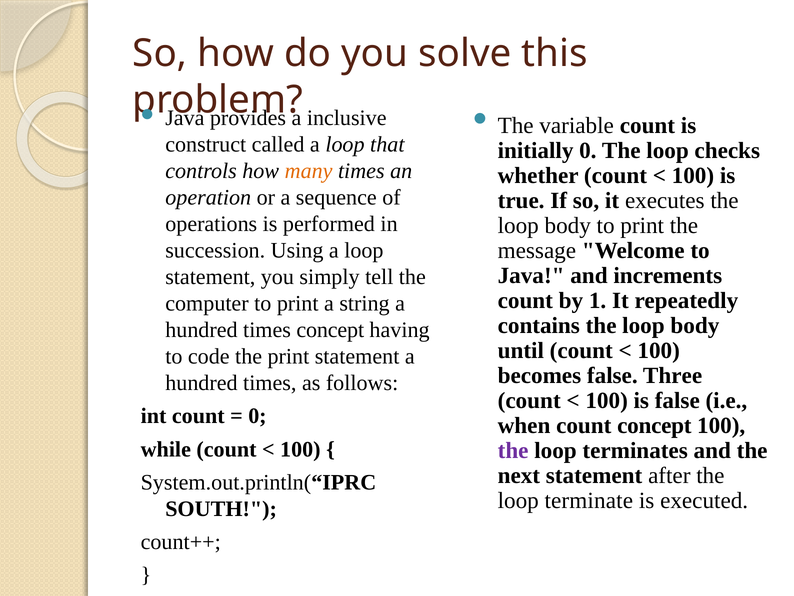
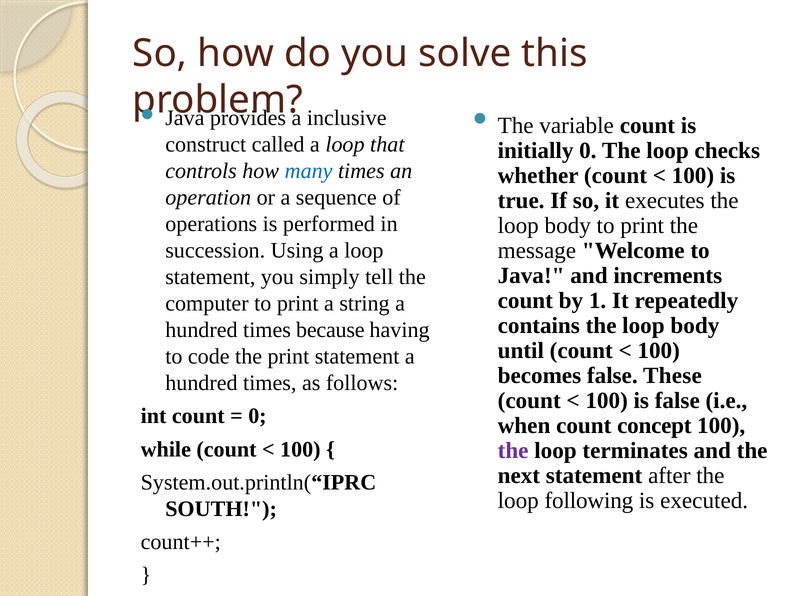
many colour: orange -> blue
times concept: concept -> because
Three: Three -> These
terminate: terminate -> following
